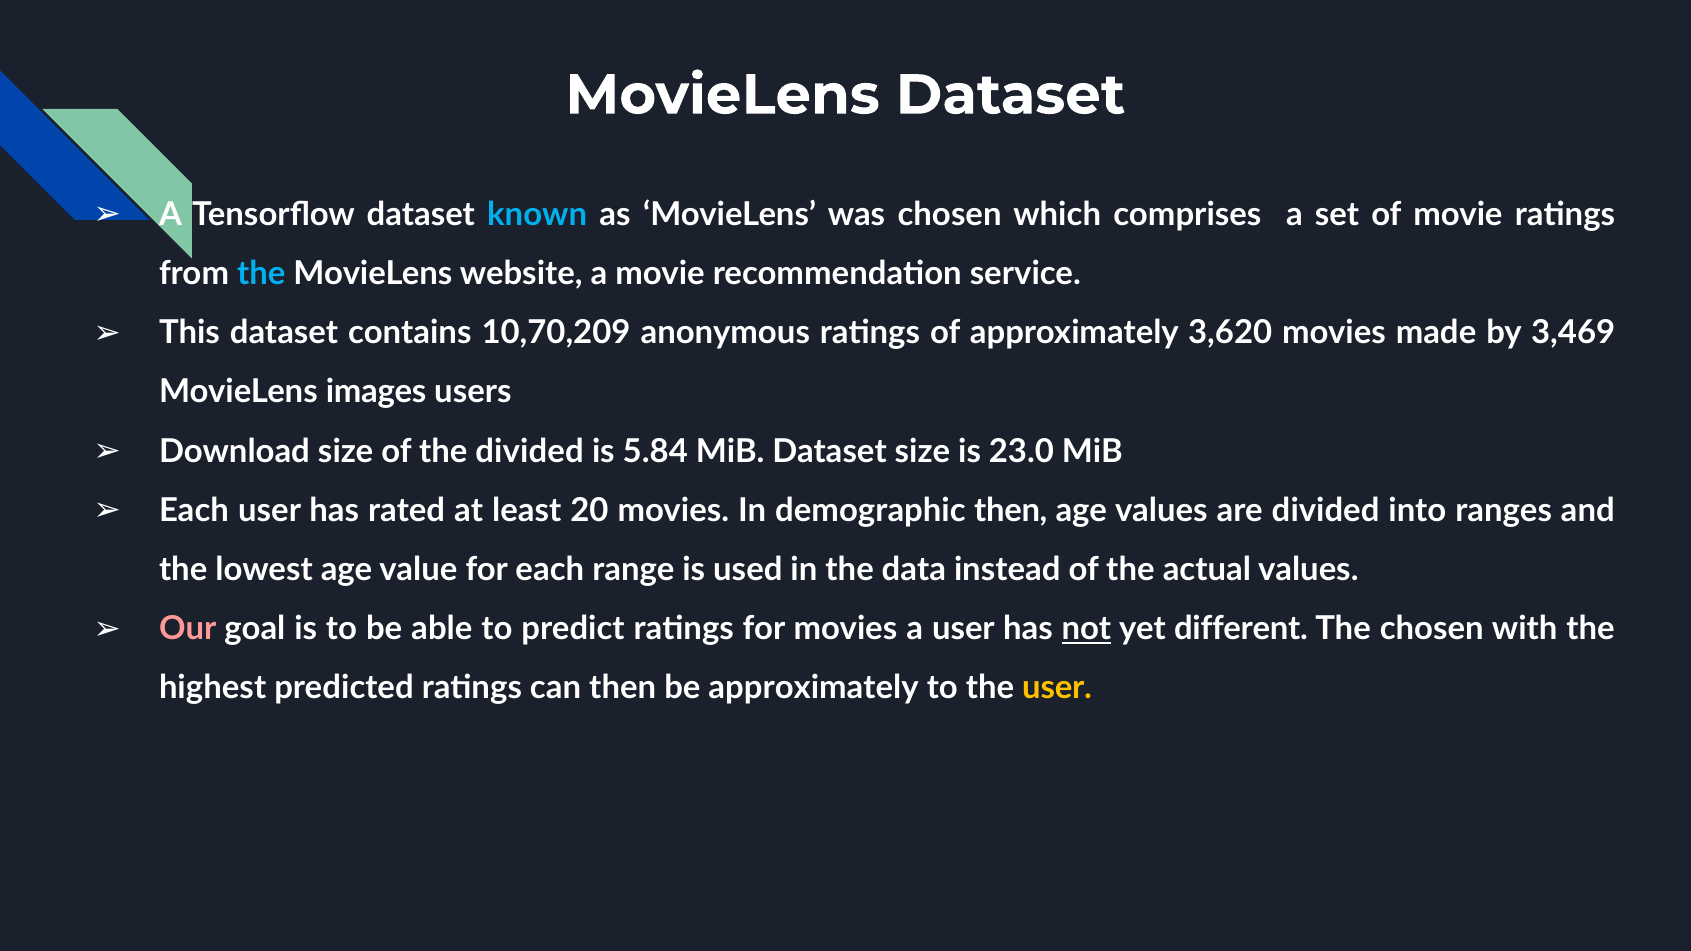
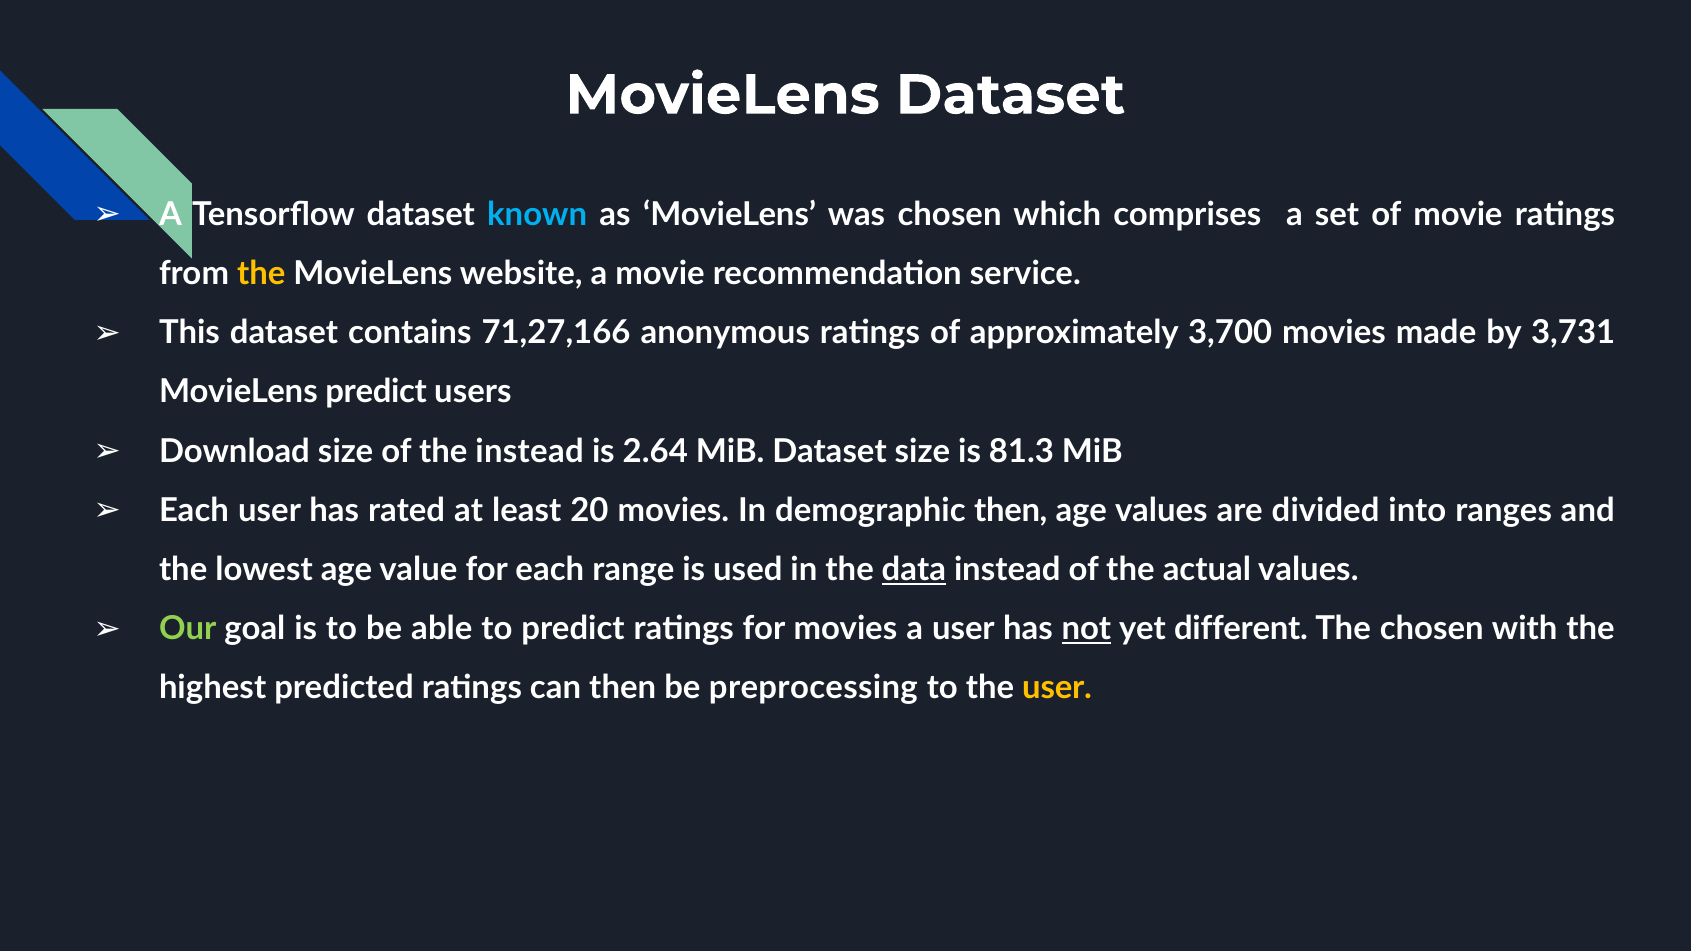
the at (261, 274) colour: light blue -> yellow
10,70,209: 10,70,209 -> 71,27,166
3,620: 3,620 -> 3,700
3,469: 3,469 -> 3,731
MovieLens images: images -> predict
the divided: divided -> instead
5.84: 5.84 -> 2.64
23.0: 23.0 -> 81.3
data underline: none -> present
Our colour: pink -> light green
be approximately: approximately -> preprocessing
